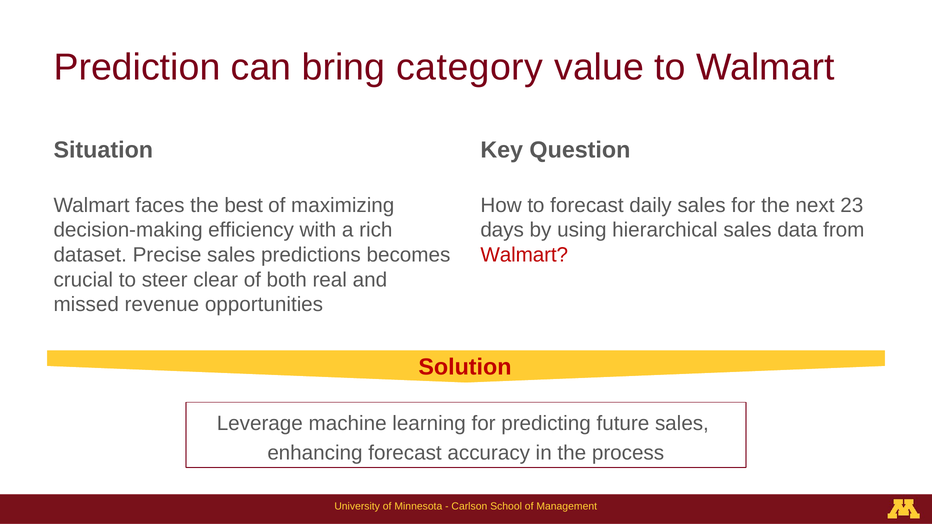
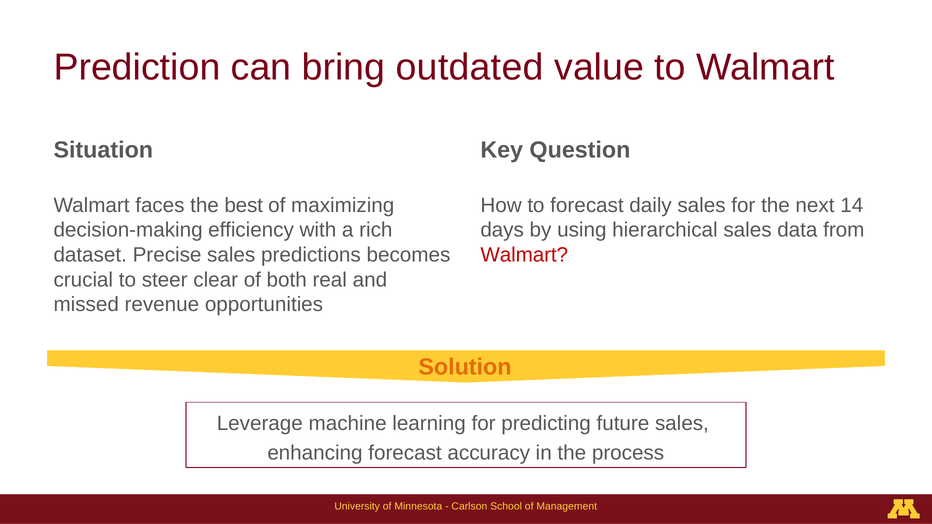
category: category -> outdated
23: 23 -> 14
Solution colour: red -> orange
